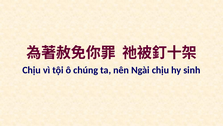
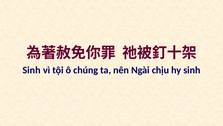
Chịu at (32, 70): Chịu -> Sinh
